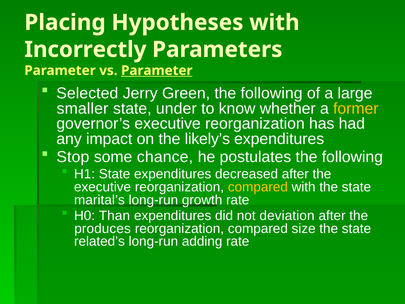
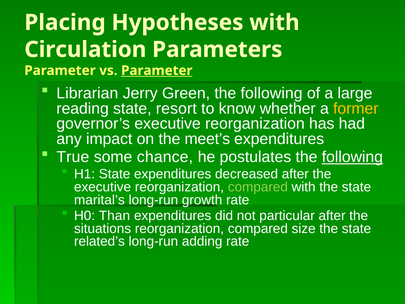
Incorrectly: Incorrectly -> Circulation
Selected: Selected -> Librarian
smaller: smaller -> reading
under: under -> resort
likely’s: likely’s -> meet’s
Stop: Stop -> True
following at (352, 157) underline: none -> present
compared at (258, 187) colour: yellow -> light green
deviation: deviation -> particular
produces: produces -> situations
